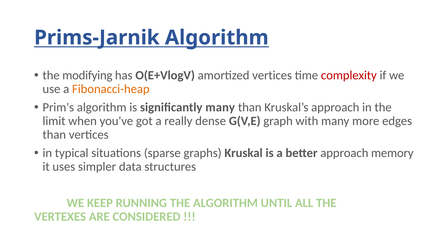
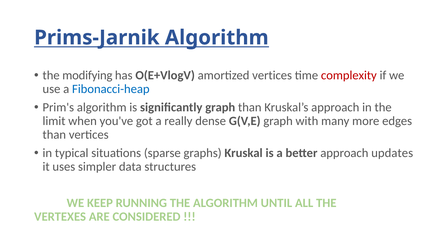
Fibonacci-heap colour: orange -> blue
significantly many: many -> graph
memory: memory -> updates
